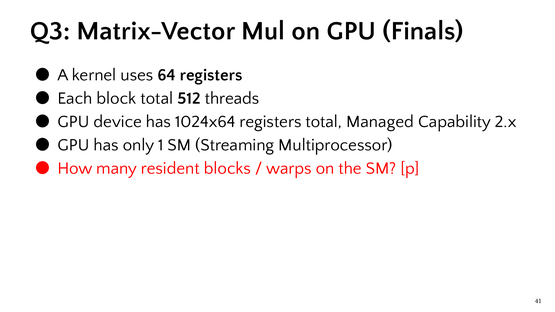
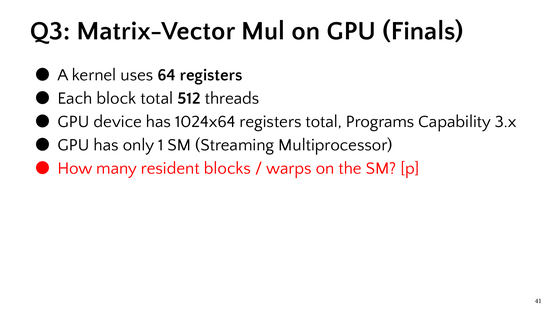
Managed: Managed -> Programs
2.x: 2.x -> 3.x
